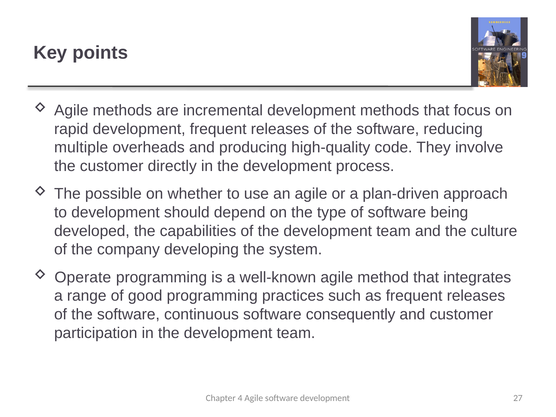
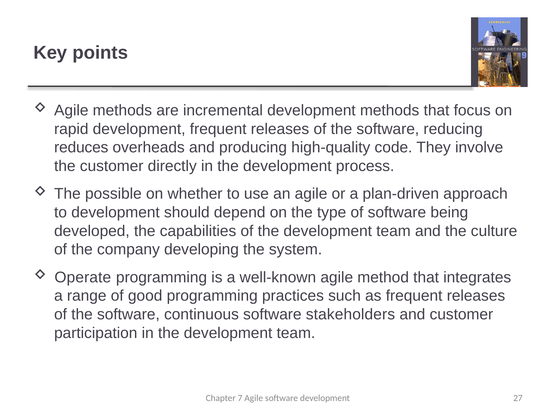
multiple: multiple -> reduces
consequently: consequently -> stakeholders
4: 4 -> 7
